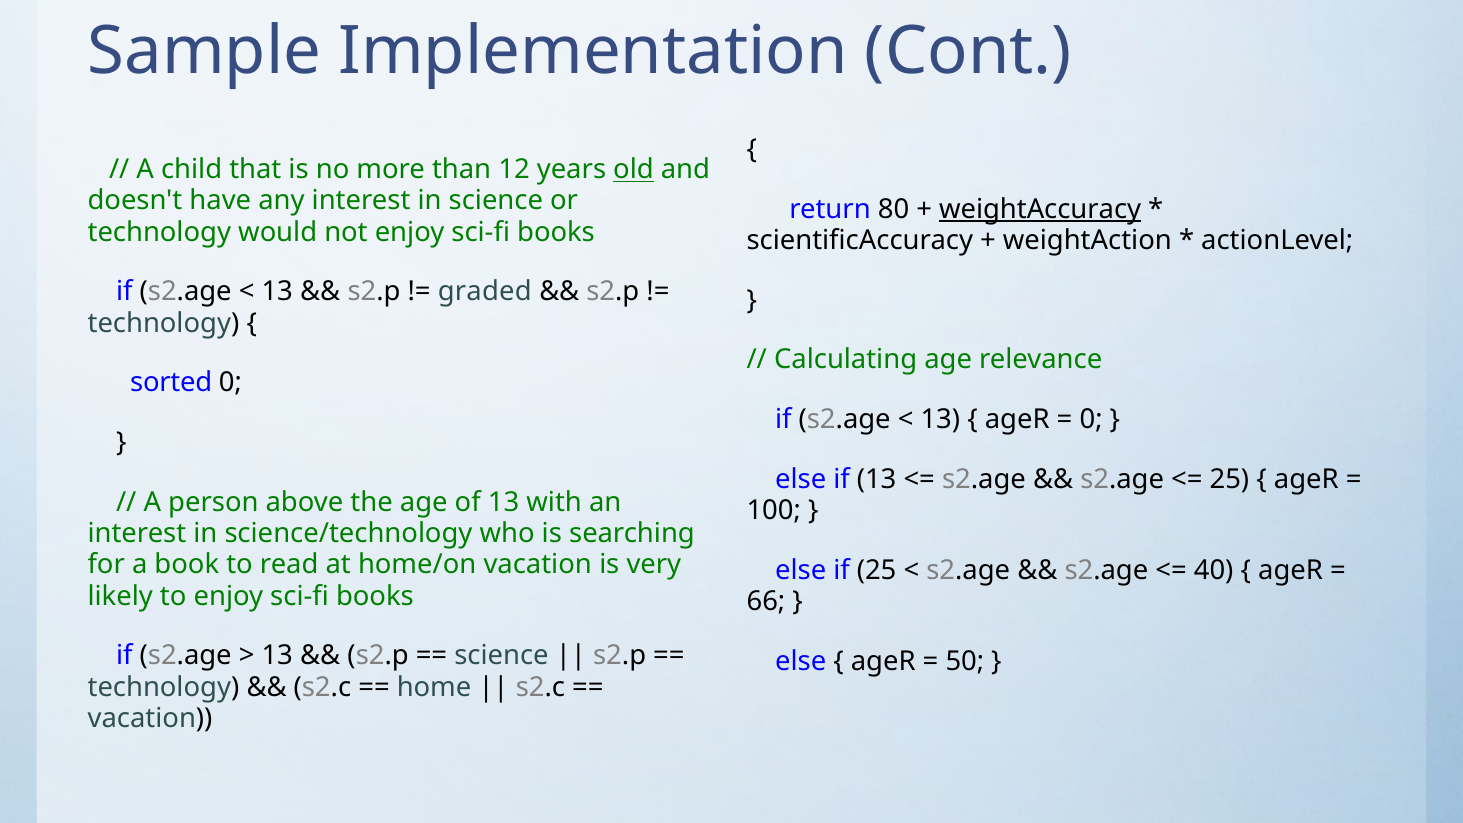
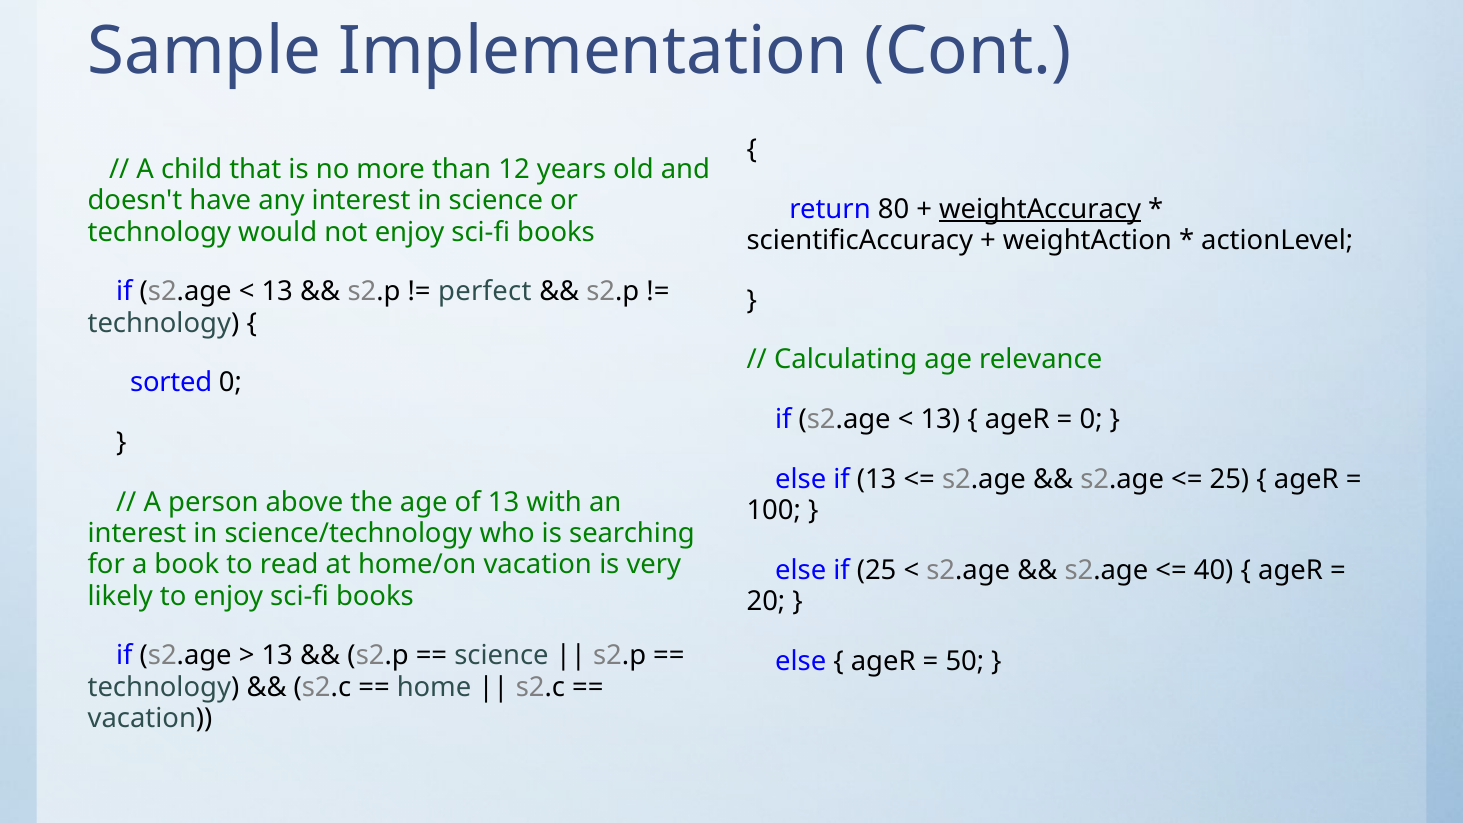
old underline: present -> none
graded: graded -> perfect
66: 66 -> 20
